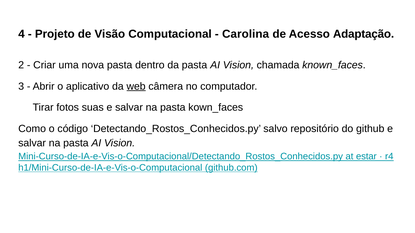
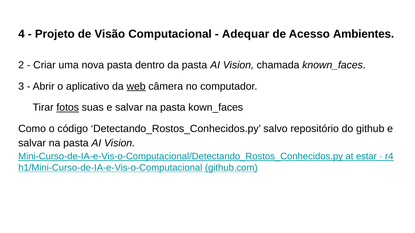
Carolina: Carolina -> Adequar
Adaptação: Adaptação -> Ambientes
fotos underline: none -> present
